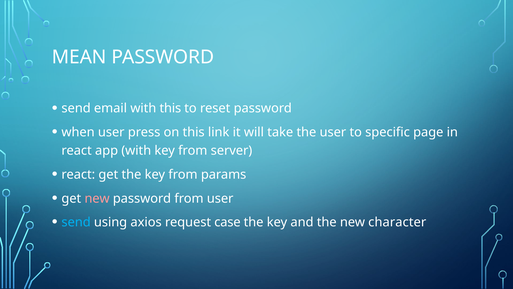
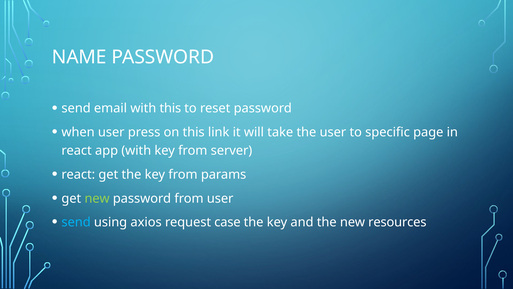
MEAN: MEAN -> NAME
new at (97, 198) colour: pink -> light green
character: character -> resources
